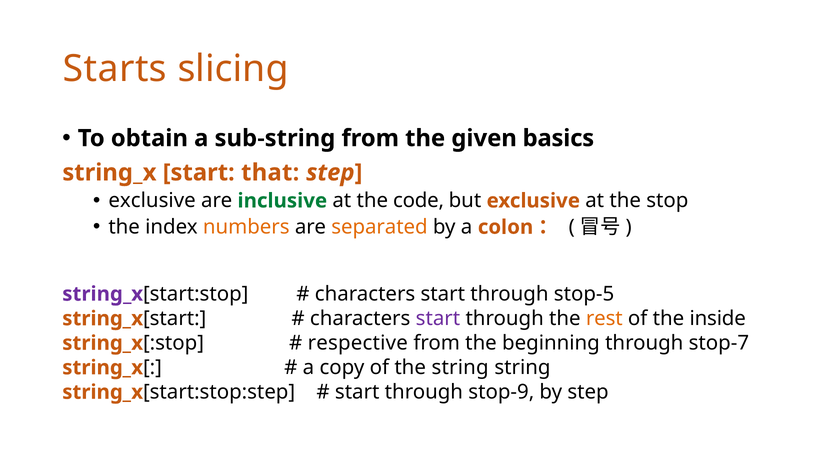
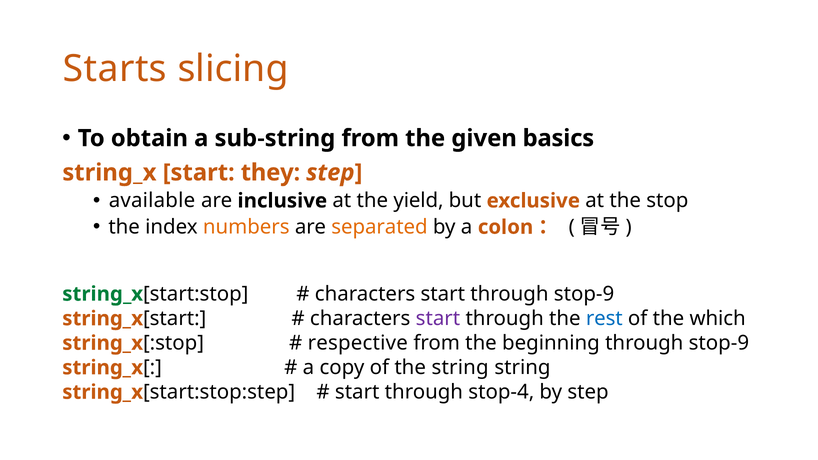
that: that -> they
exclusive at (152, 201): exclusive -> available
inclusive colour: green -> black
code: code -> yield
string_x at (103, 294) colour: purple -> green
start through stop-5: stop-5 -> stop-9
rest colour: orange -> blue
inside: inside -> which
beginning through stop-7: stop-7 -> stop-9
stop-9: stop-9 -> stop-4
